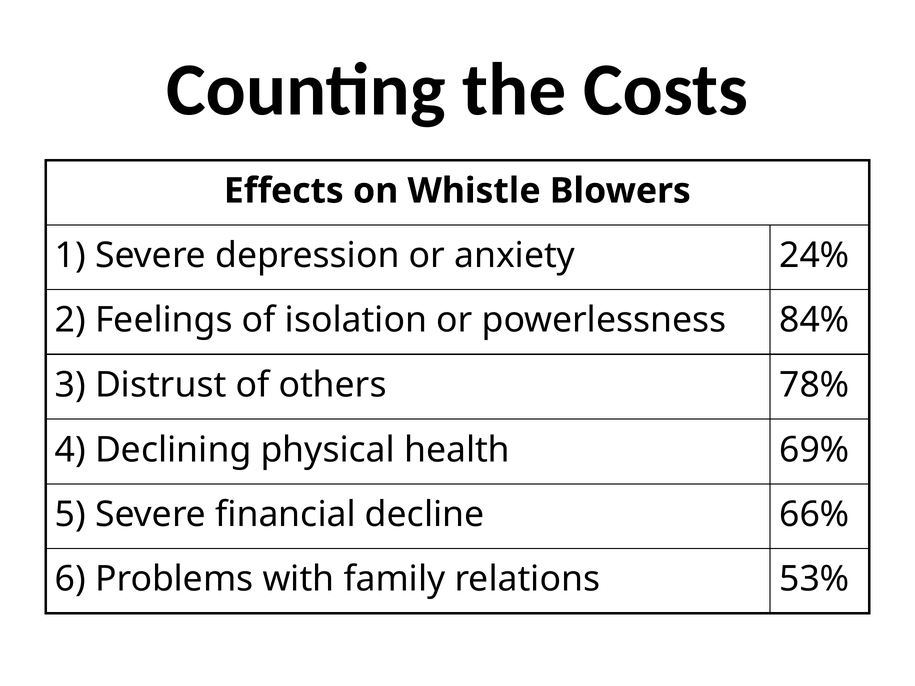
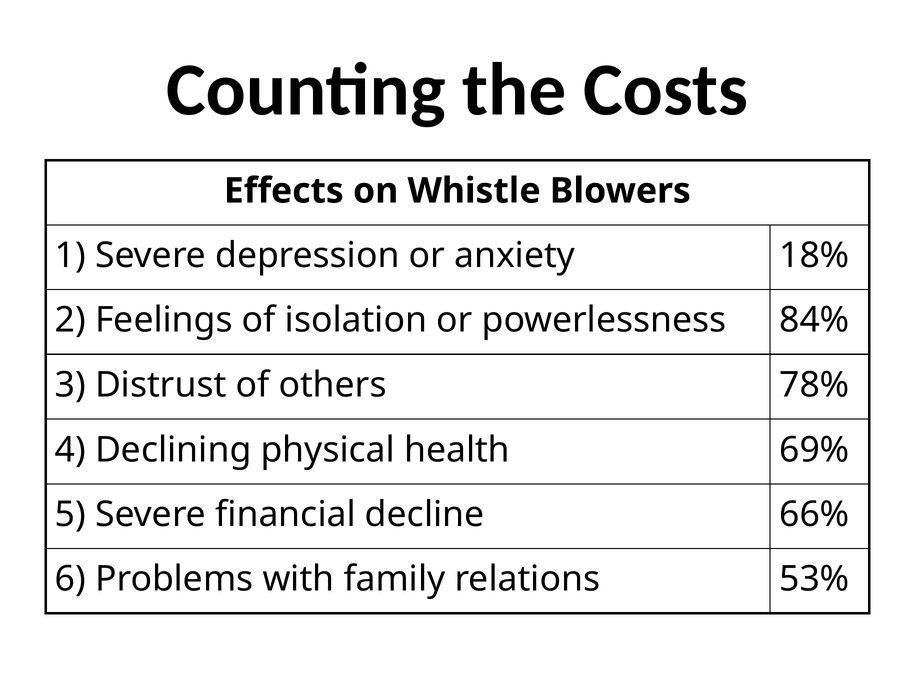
24%: 24% -> 18%
